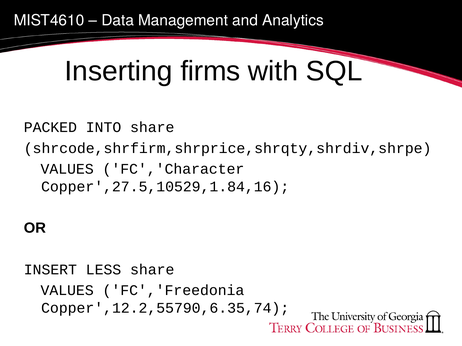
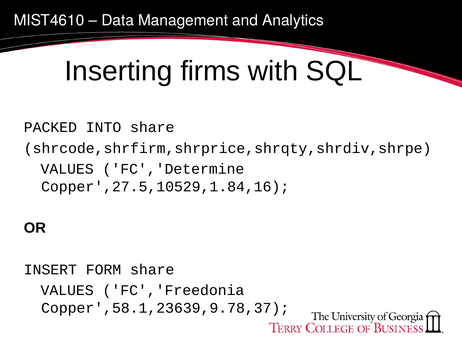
FC','Character: FC','Character -> FC','Determine
LESS: LESS -> FORM
Copper',12.2,55790,6.35,74: Copper',12.2,55790,6.35,74 -> Copper',58.1,23639,9.78,37
